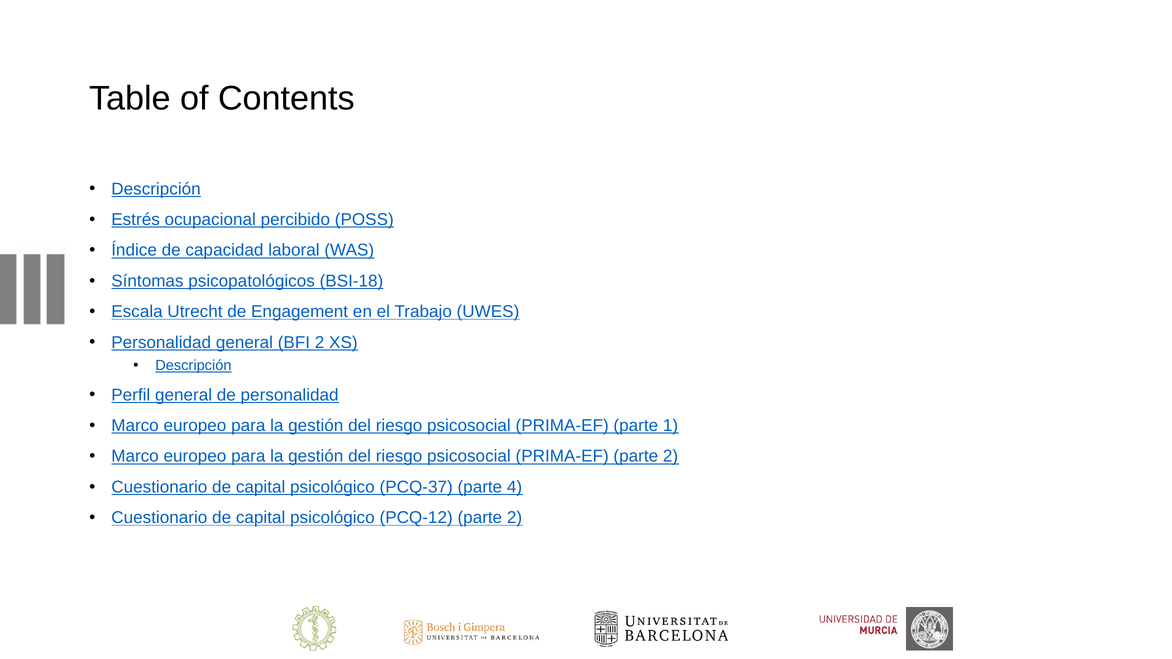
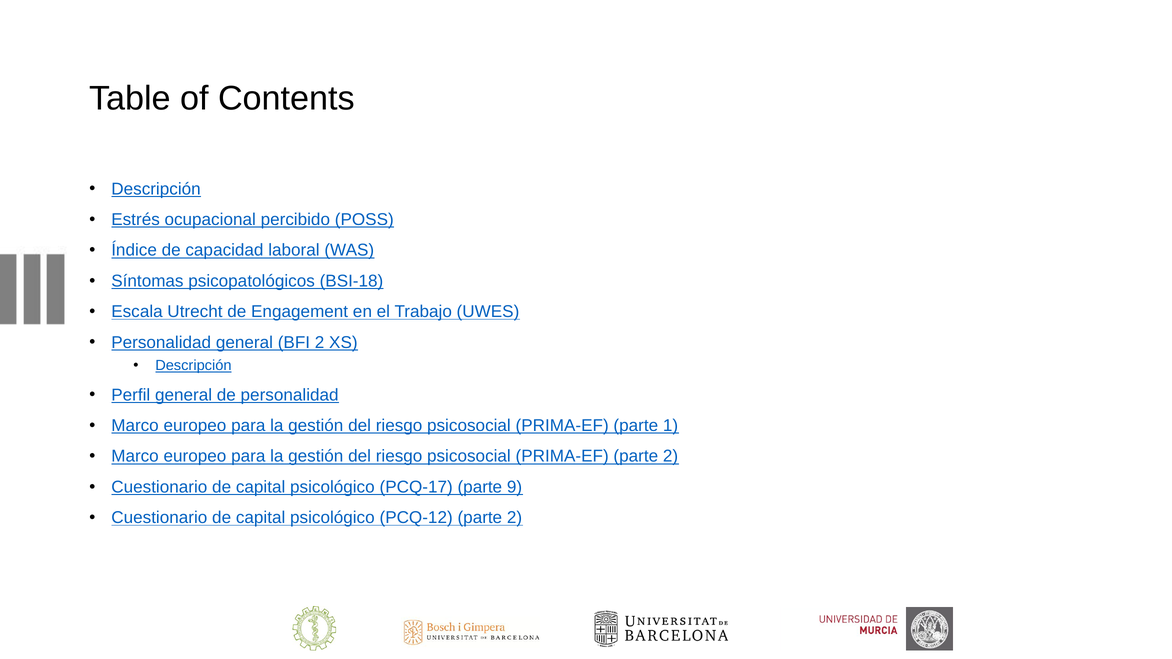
PCQ-37: PCQ-37 -> PCQ-17
4: 4 -> 9
